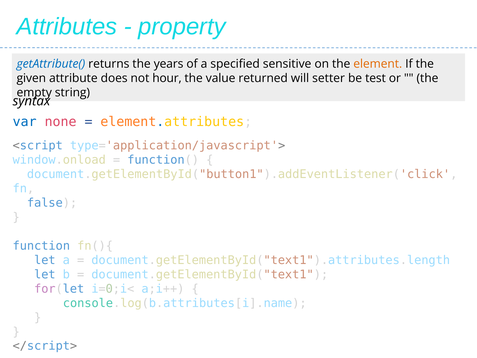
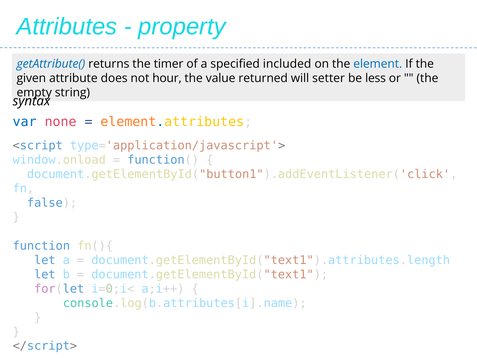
years: years -> timer
sensitive: sensitive -> included
element colour: orange -> blue
test: test -> less
